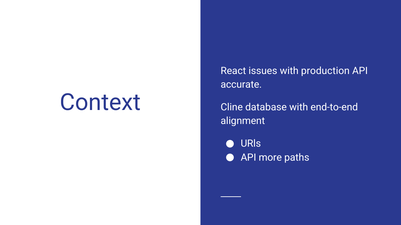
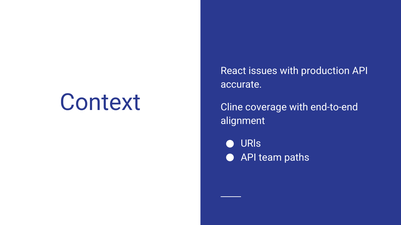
database: database -> coverage
more: more -> team
